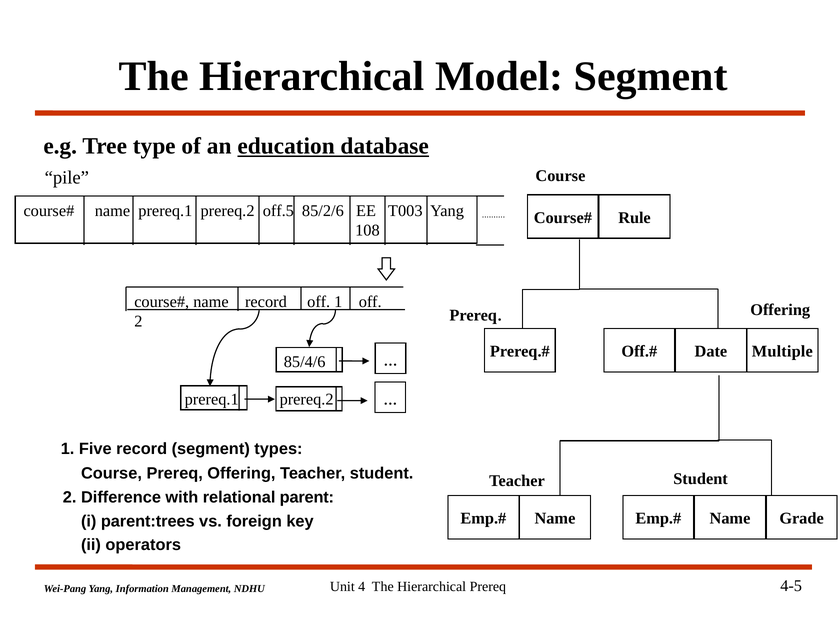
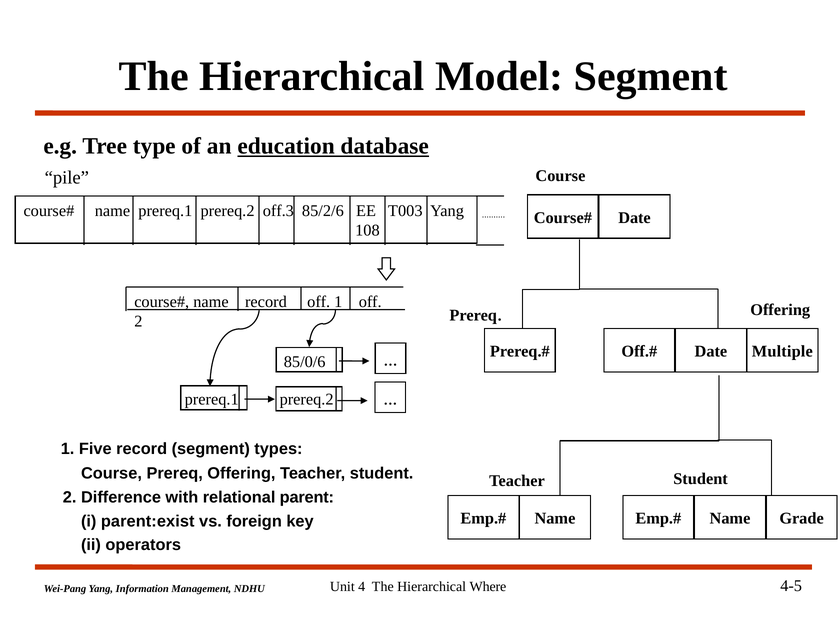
off.5: off.5 -> off.3
Rule at (635, 218): Rule -> Date
85/4/6: 85/4/6 -> 85/0/6
parent:trees: parent:trees -> parent:exist
Hierarchical Prereq: Prereq -> Where
